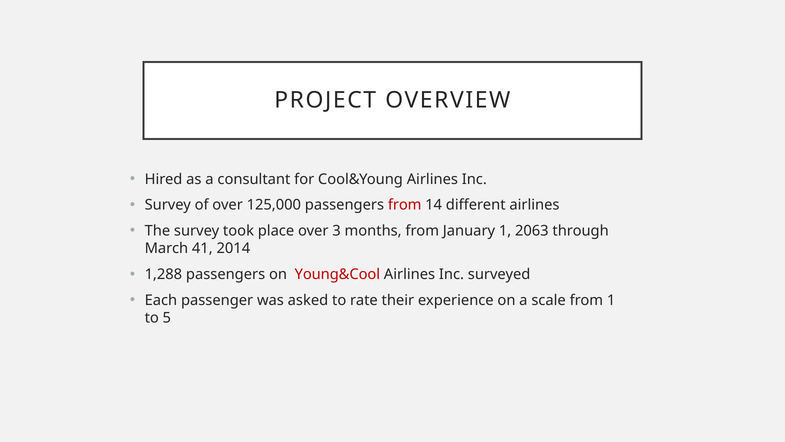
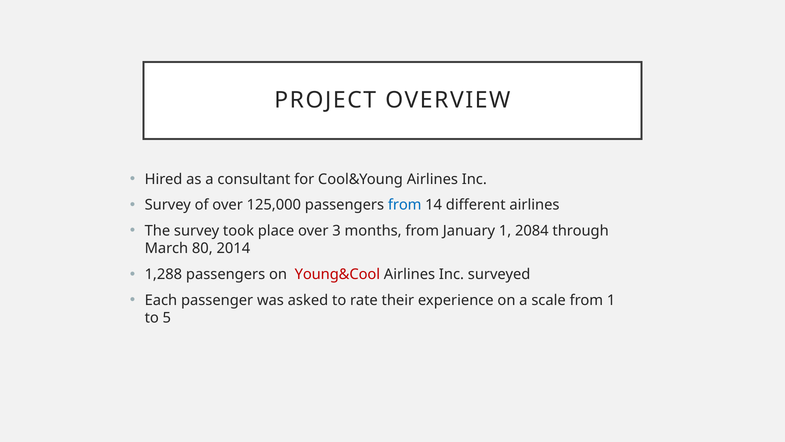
from at (405, 205) colour: red -> blue
2063: 2063 -> 2084
41: 41 -> 80
